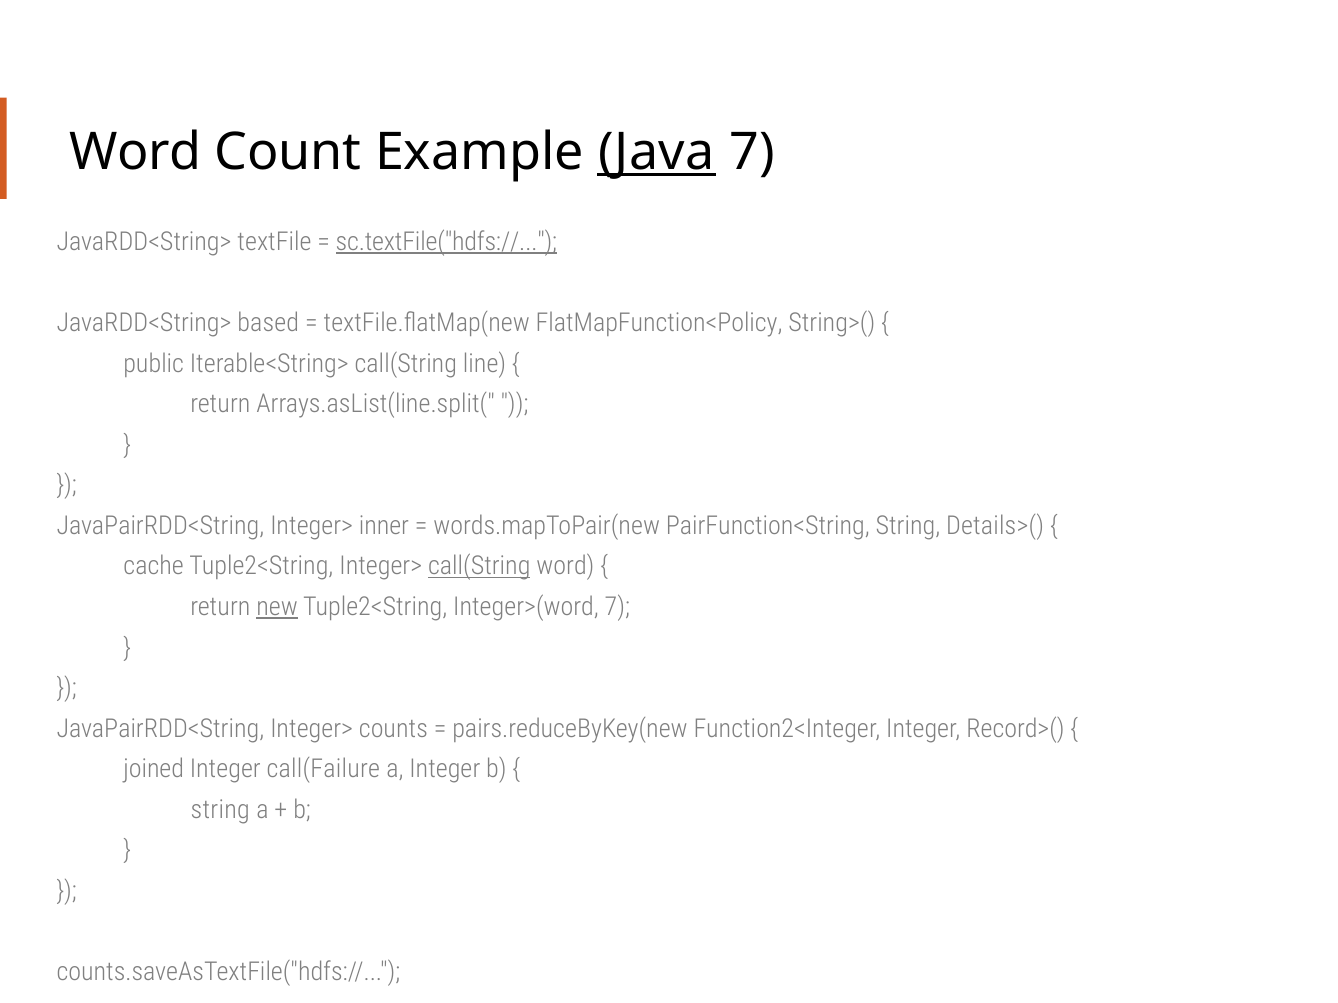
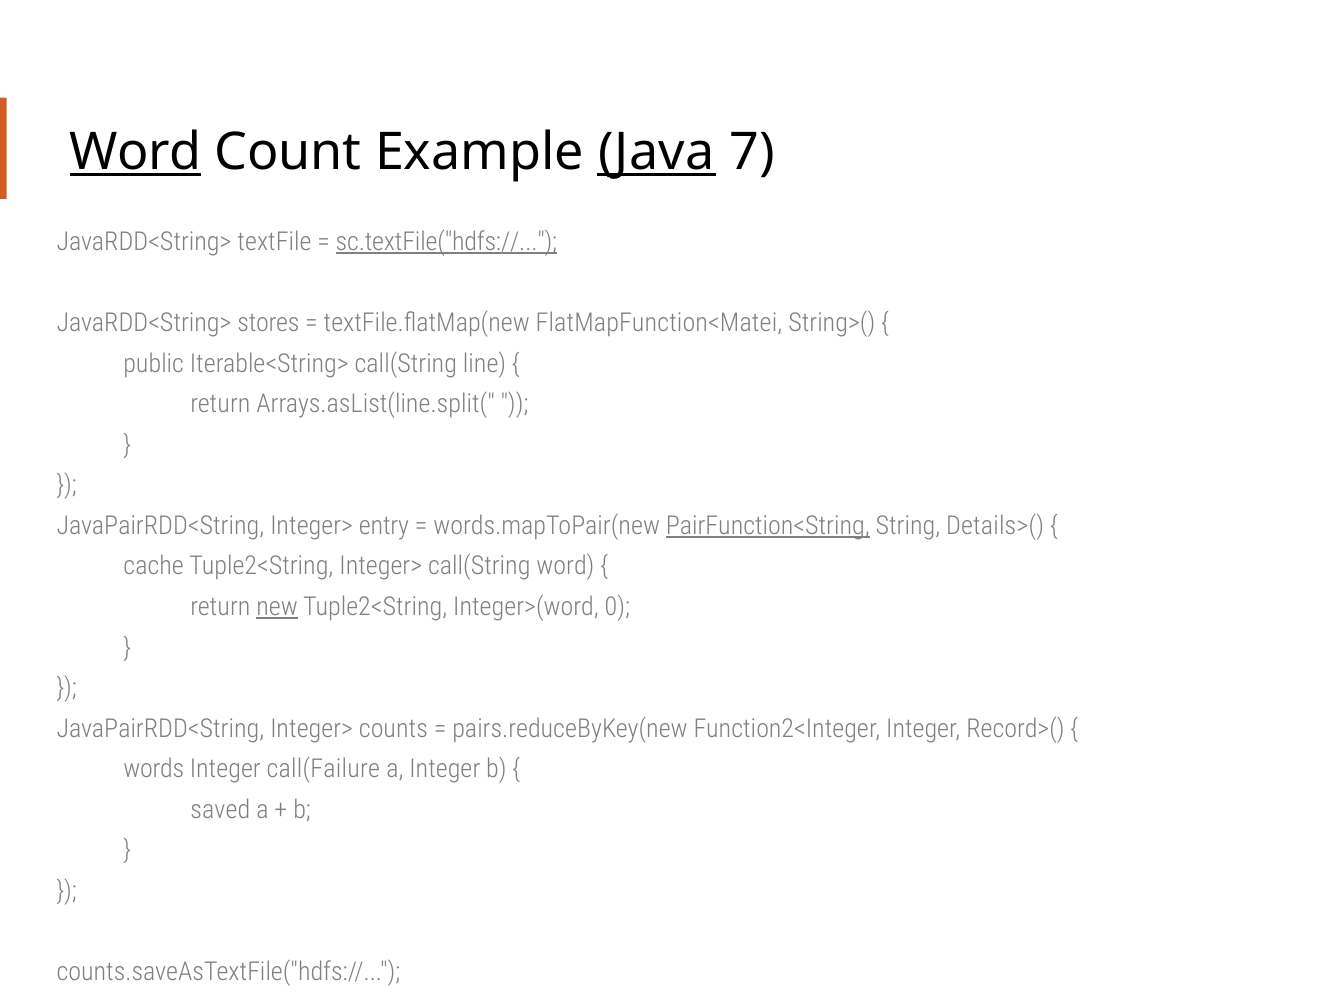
Word at (136, 152) underline: none -> present
based: based -> stores
FlatMapFunction<Policy: FlatMapFunction<Policy -> FlatMapFunction<Matei
inner: inner -> entry
PairFunction<String underline: none -> present
call(String at (479, 567) underline: present -> none
Integer>(word 7: 7 -> 0
joined: joined -> words
string at (220, 810): string -> saved
